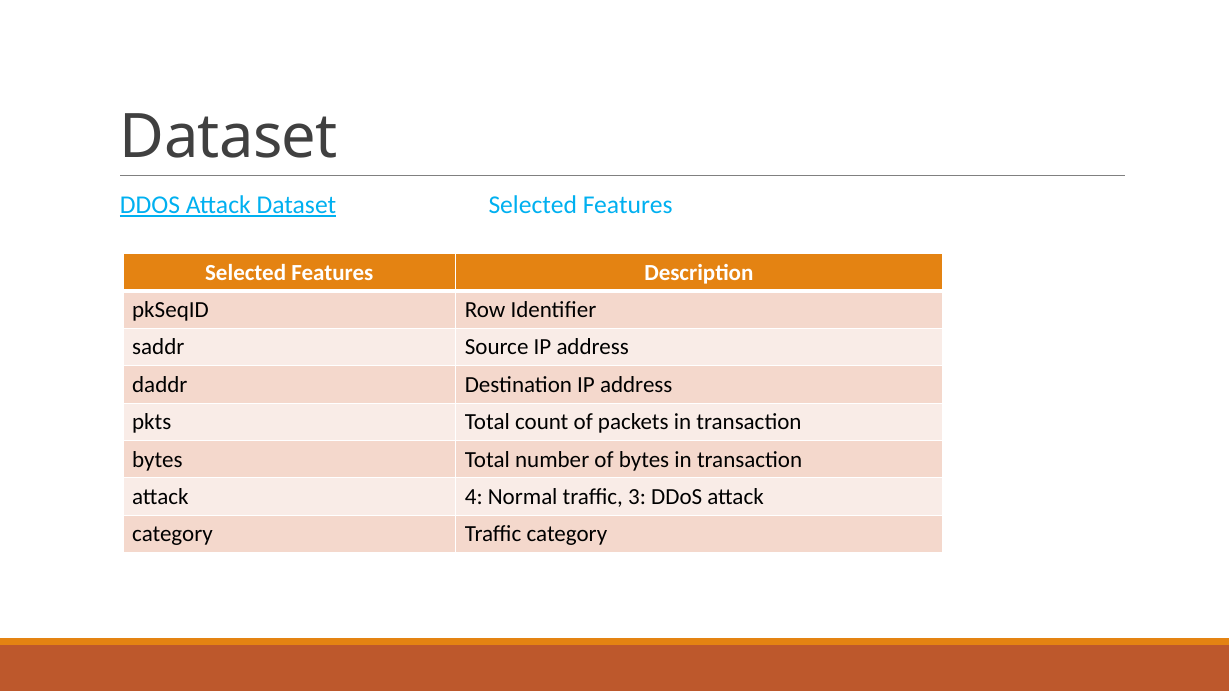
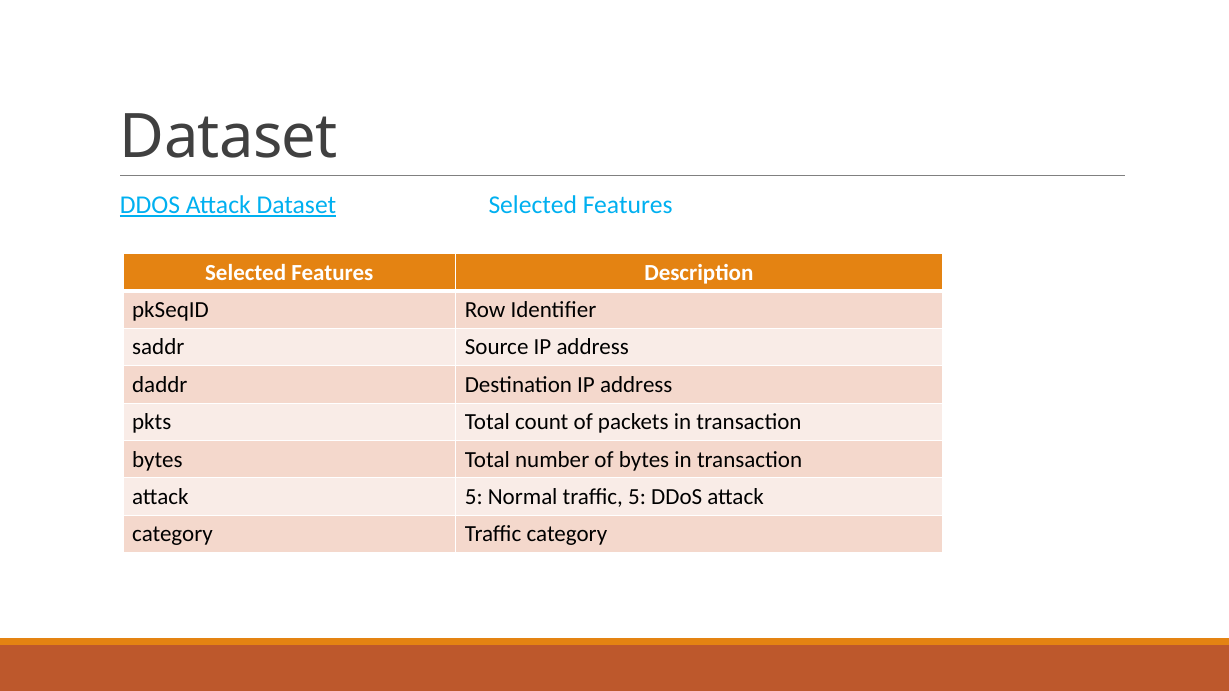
attack 4: 4 -> 5
traffic 3: 3 -> 5
